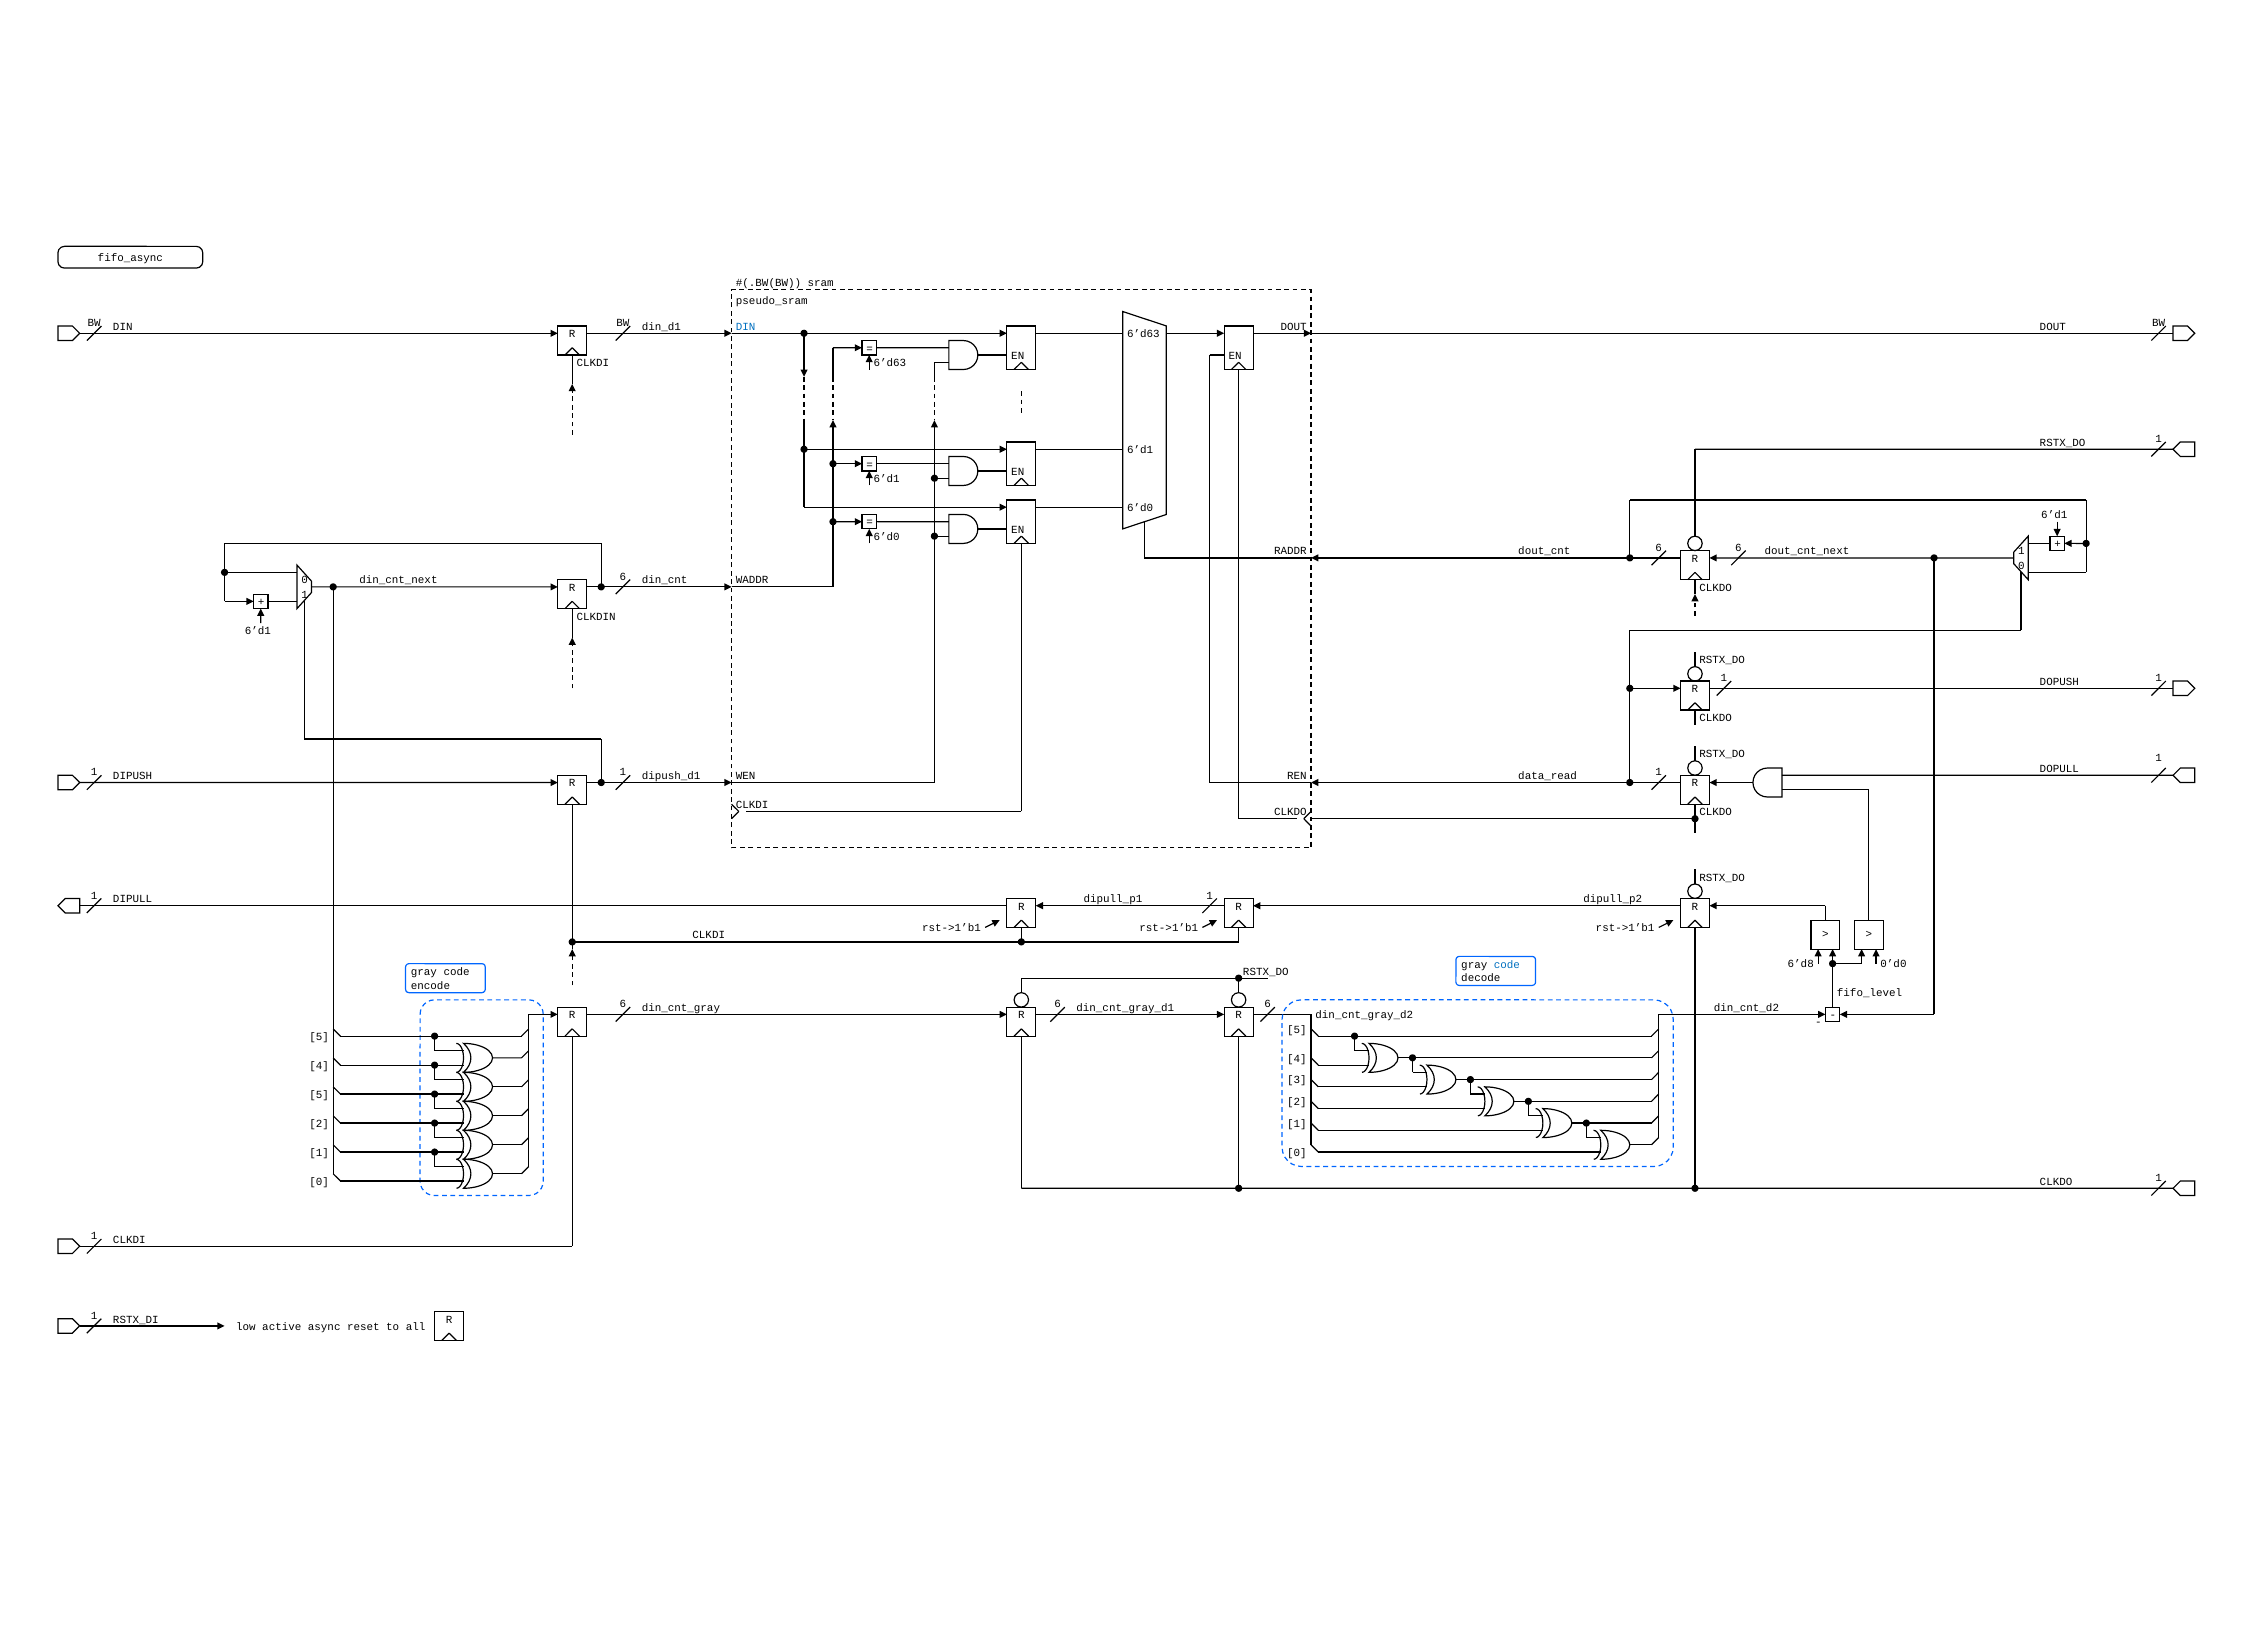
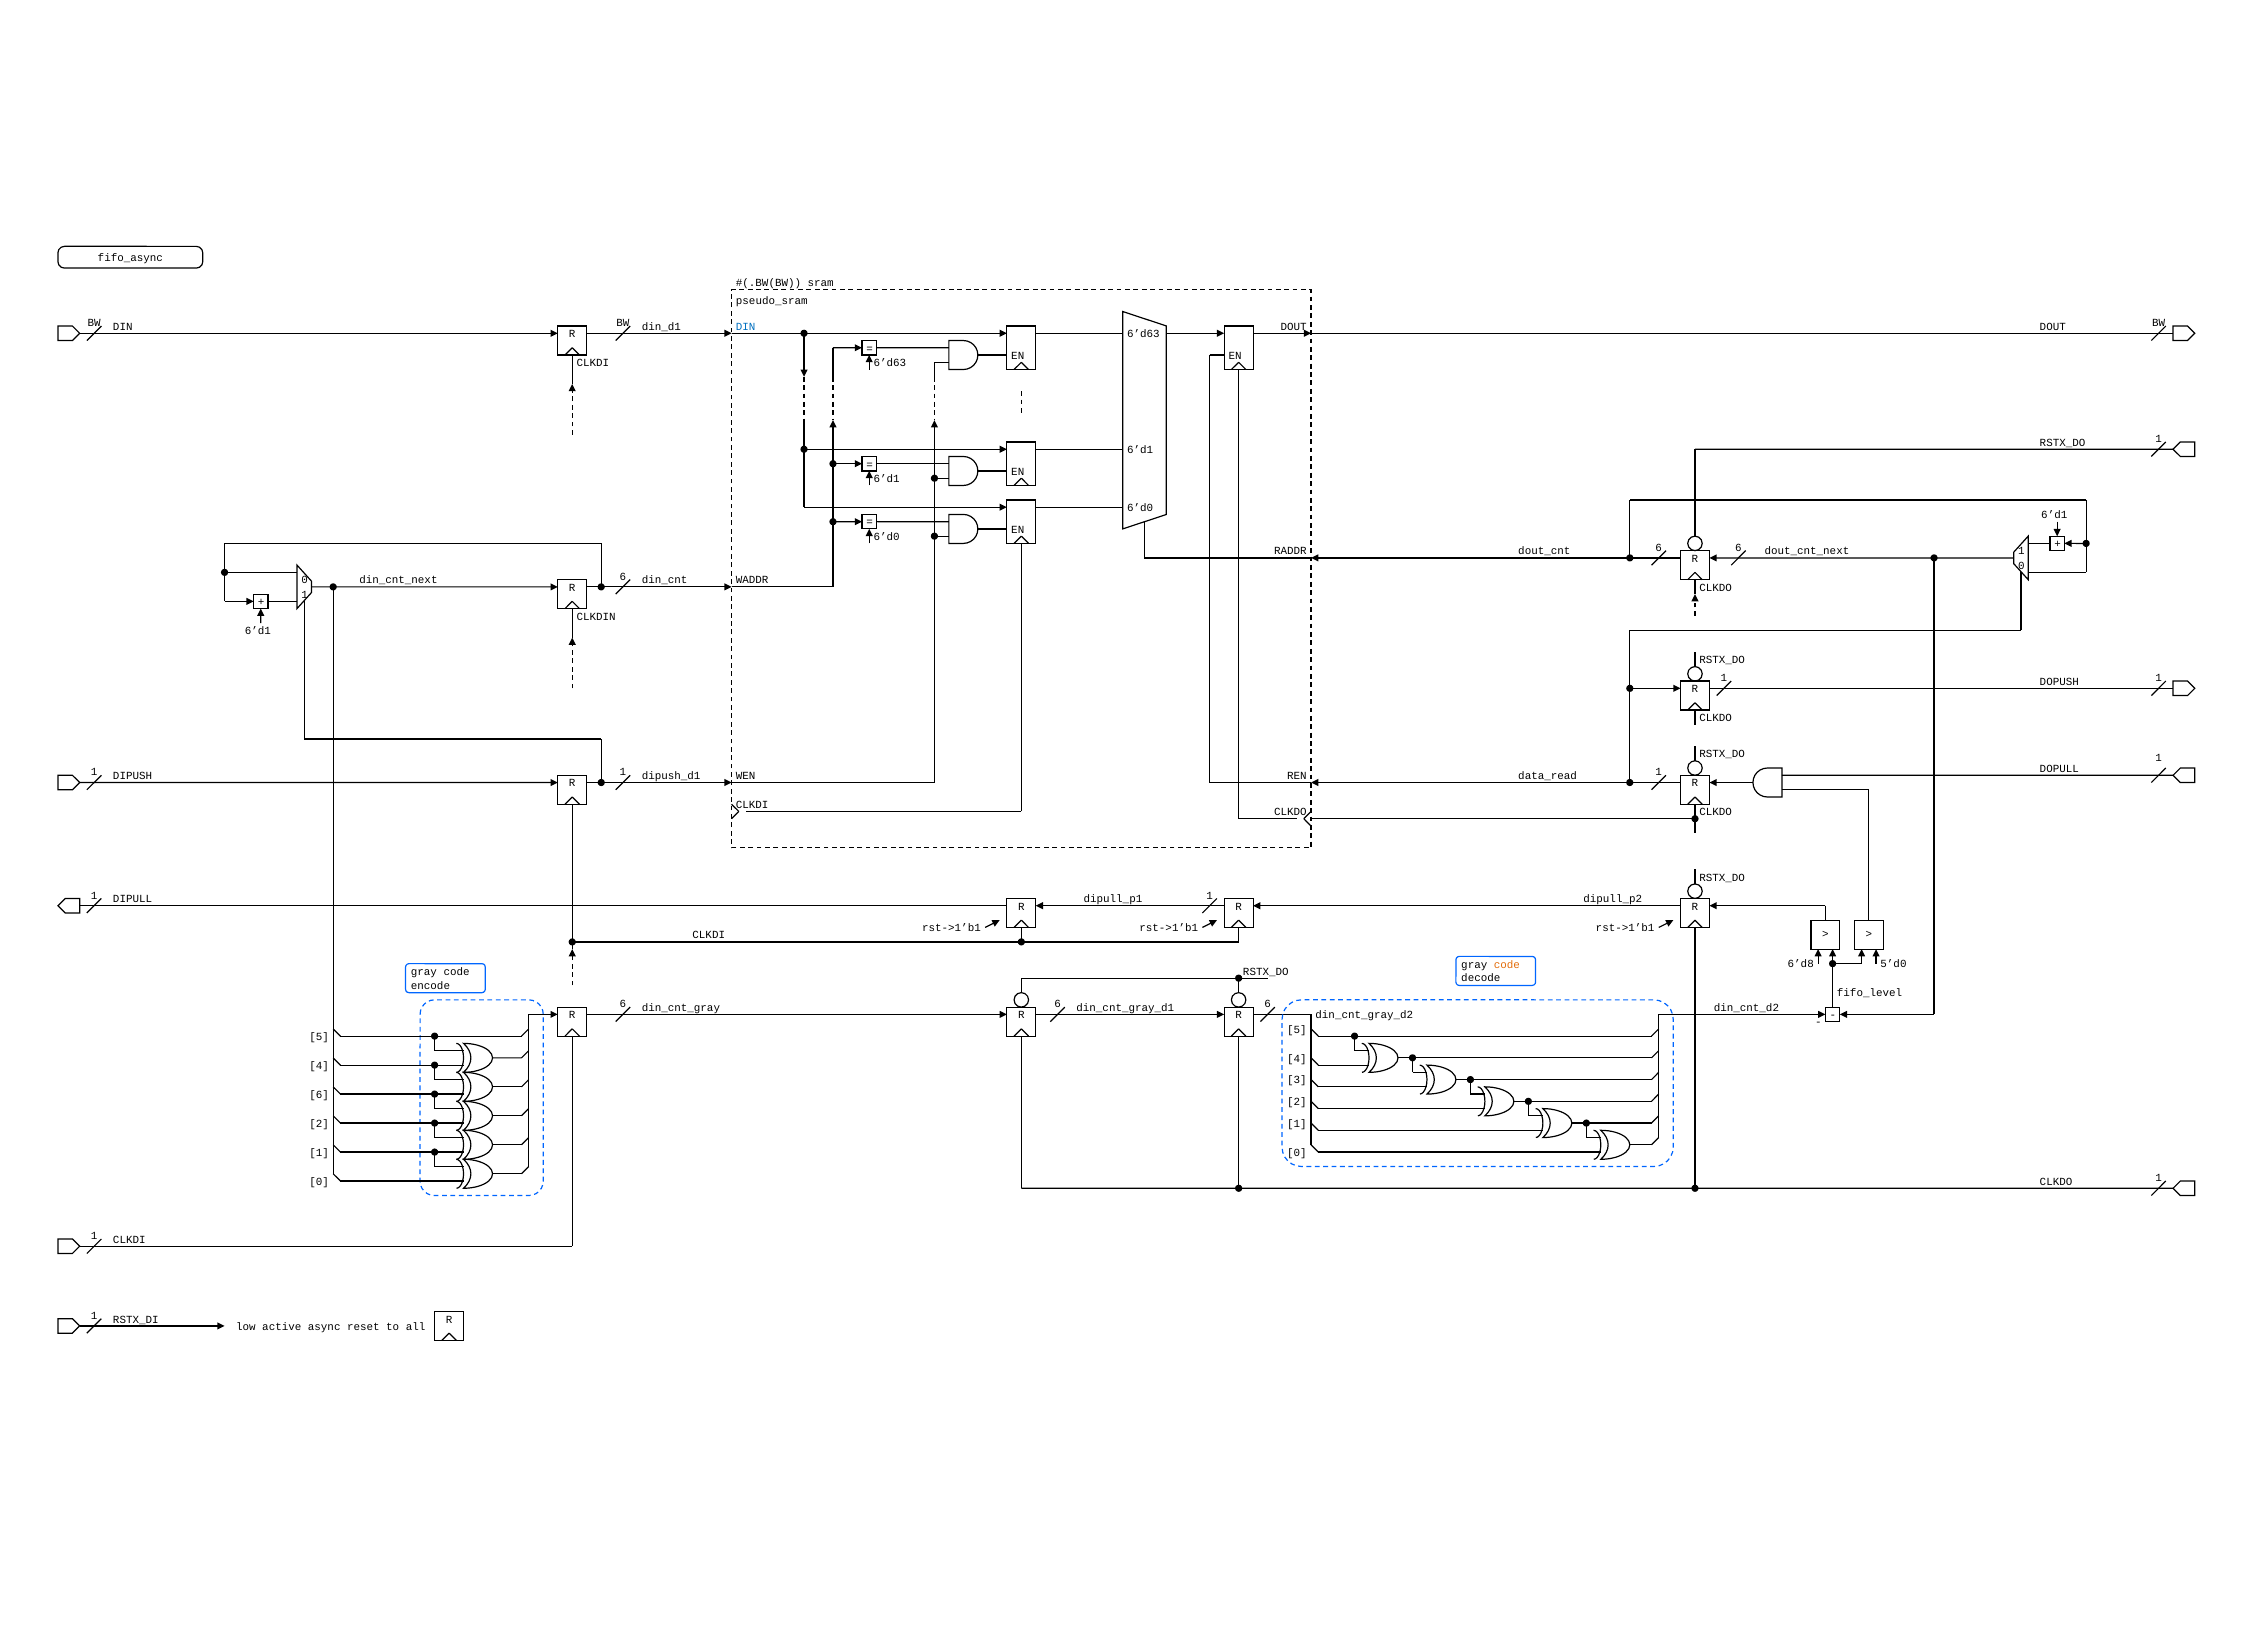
0’d0: 0’d0 -> 5’d0
code at (1507, 965) colour: blue -> orange
5 at (319, 1095): 5 -> 6
